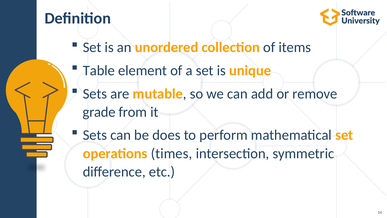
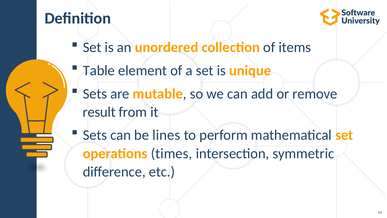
grade: grade -> result
does: does -> lines
